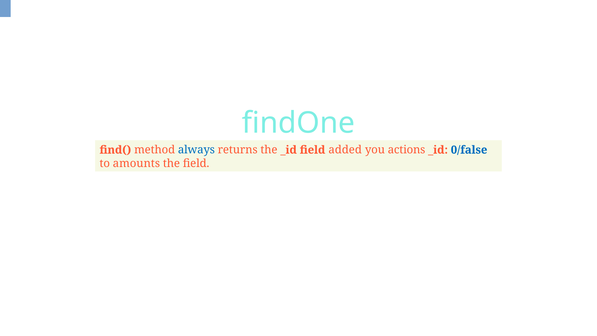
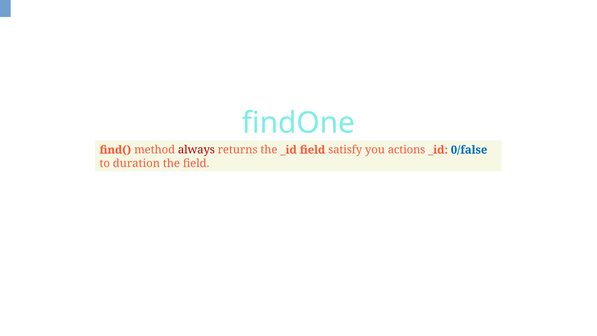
always colour: blue -> red
added: added -> satisfy
amounts: amounts -> duration
